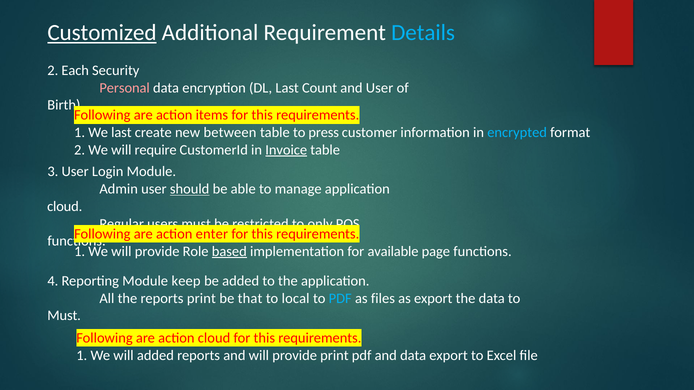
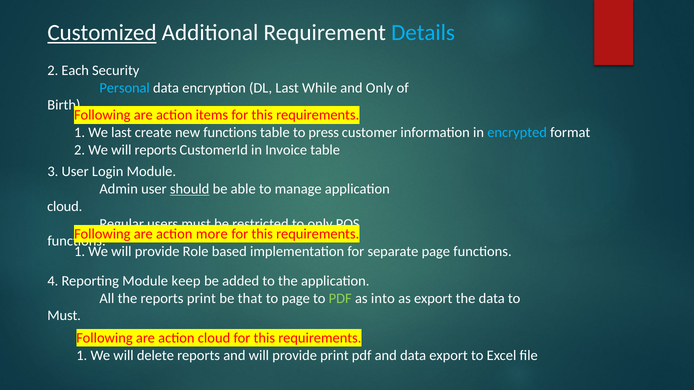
Personal colour: pink -> light blue
Count: Count -> While
and User: User -> Only
new between: between -> functions
will require: require -> reports
Invoice underline: present -> none
enter: enter -> more
based underline: present -> none
available: available -> separate
to local: local -> page
PDF at (340, 299) colour: light blue -> light green
files: files -> into
will added: added -> delete
